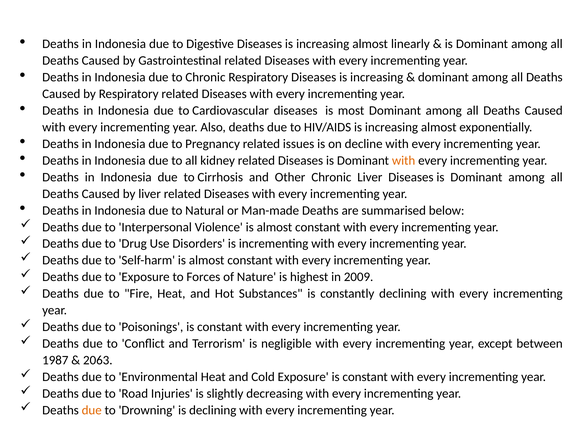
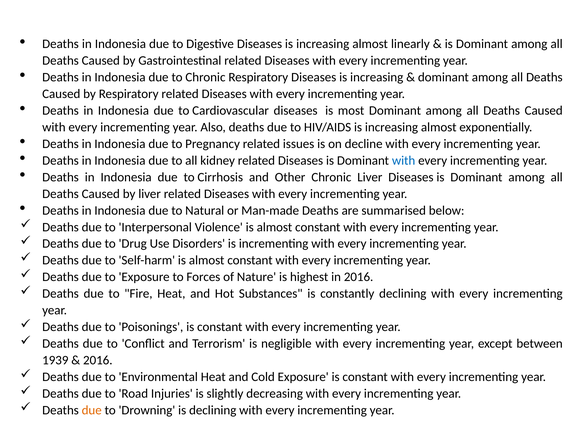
with at (404, 160) colour: orange -> blue
in 2009: 2009 -> 2016
1987: 1987 -> 1939
2063 at (98, 360): 2063 -> 2016
